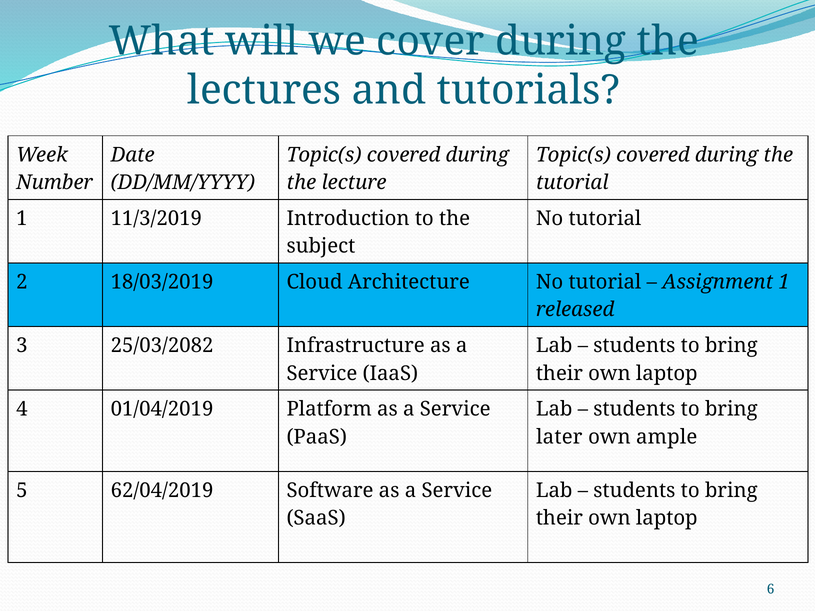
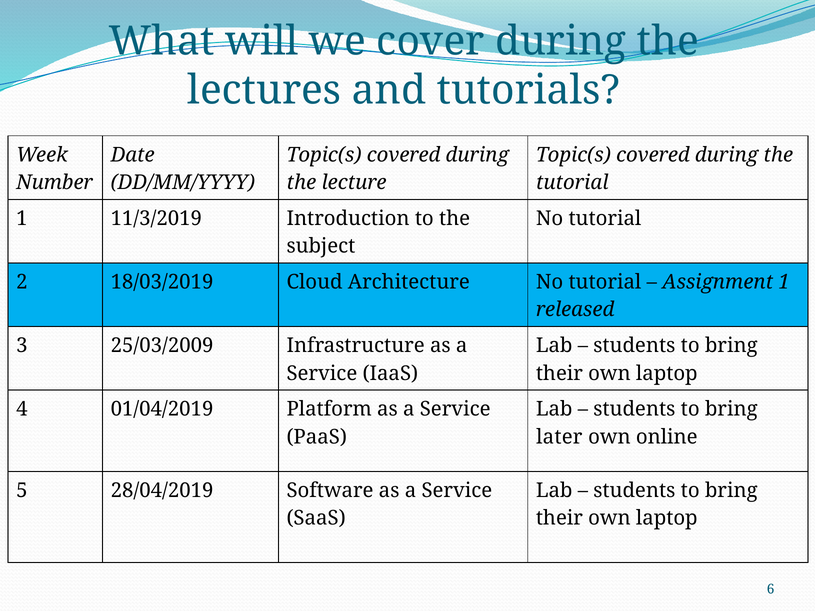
25/03/2082: 25/03/2082 -> 25/03/2009
ample: ample -> online
62/04/2019: 62/04/2019 -> 28/04/2019
